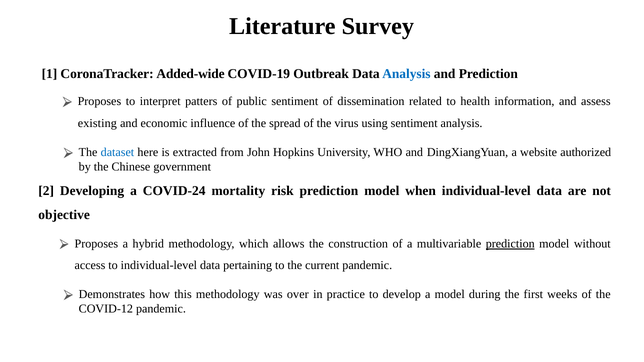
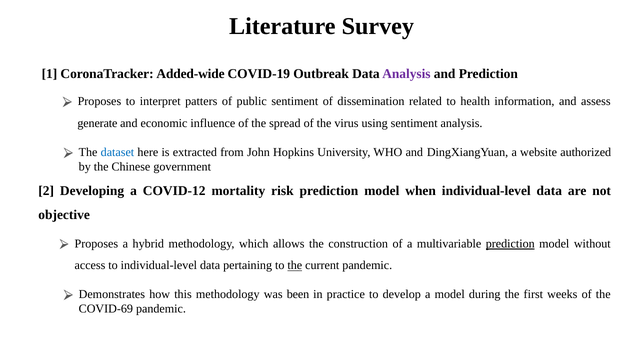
Analysis at (406, 74) colour: blue -> purple
existing: existing -> generate
COVID-24: COVID-24 -> COVID-12
the at (295, 266) underline: none -> present
over: over -> been
COVID-12: COVID-12 -> COVID-69
